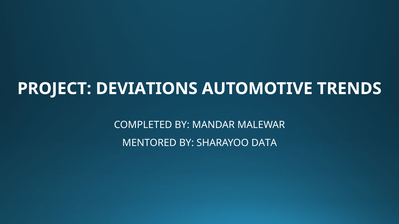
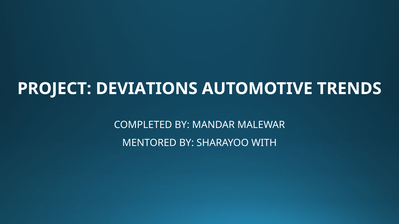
DATA: DATA -> WITH
